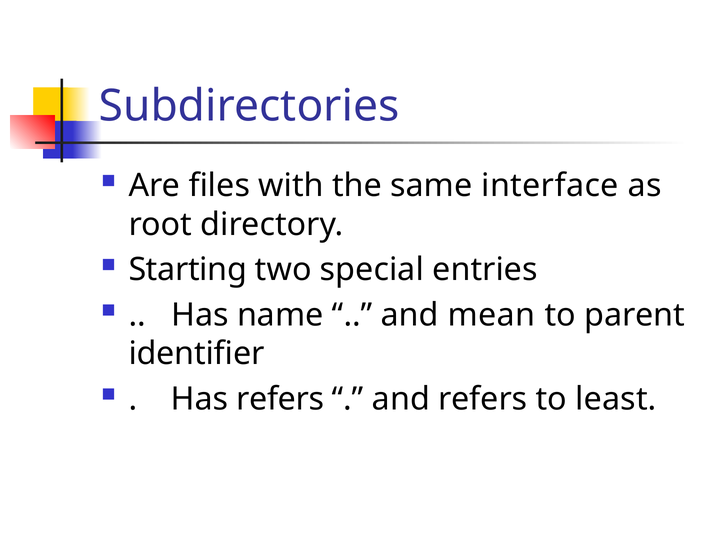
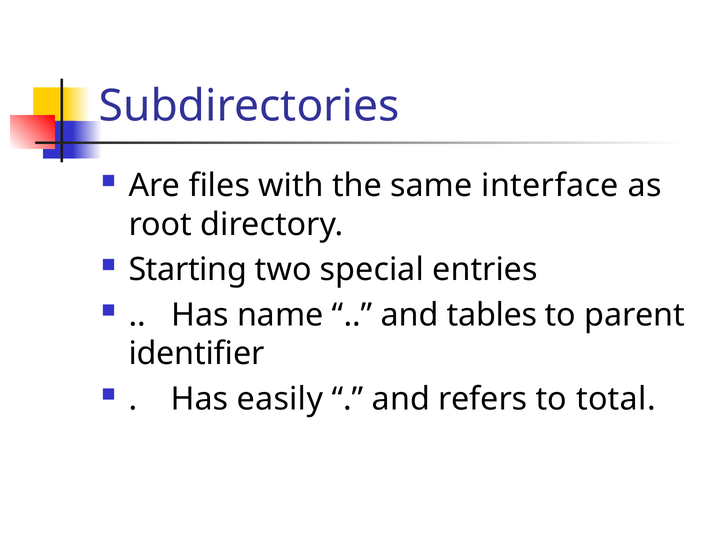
mean: mean -> tables
Has refers: refers -> easily
least: least -> total
